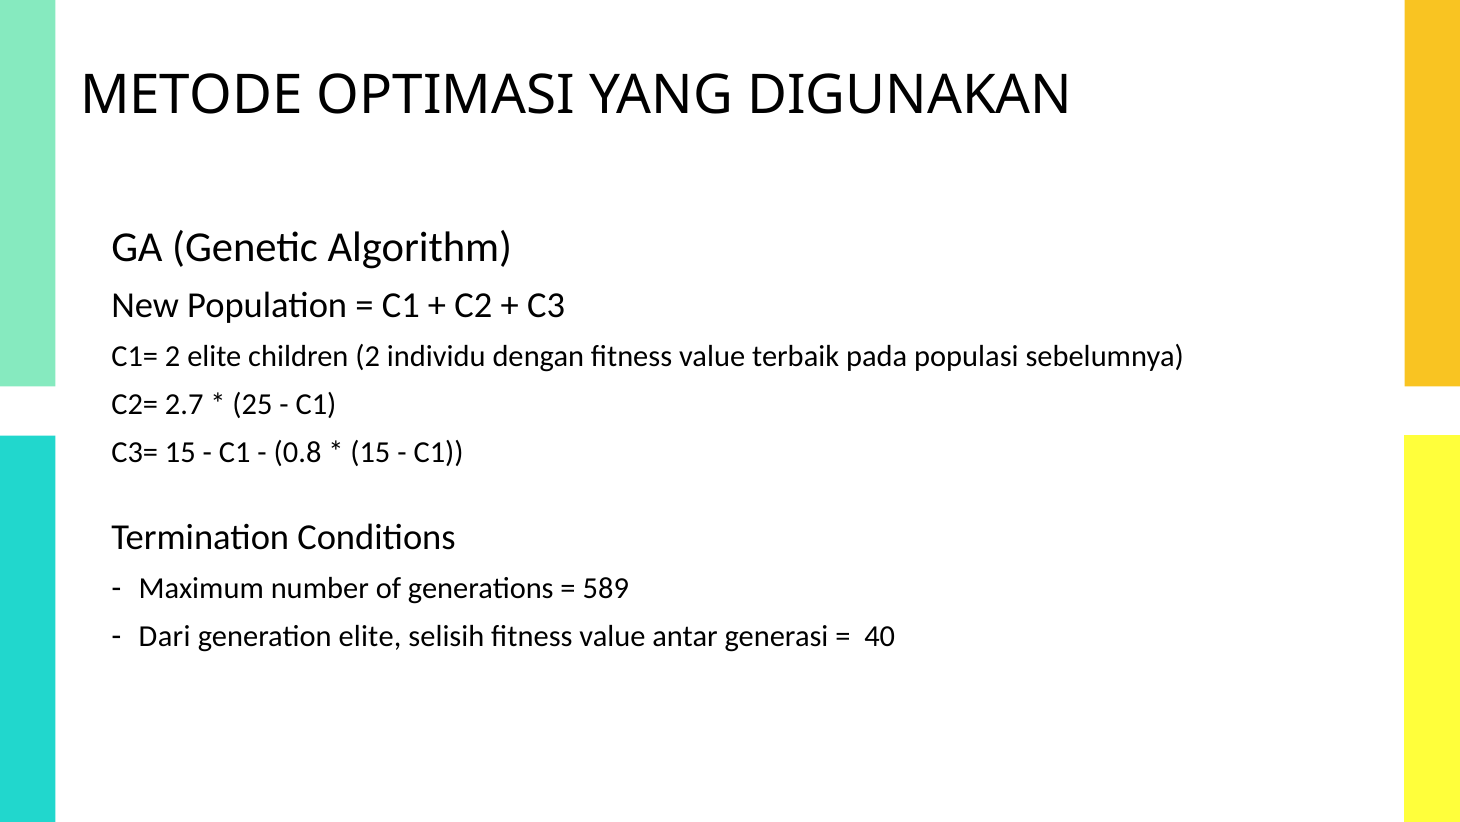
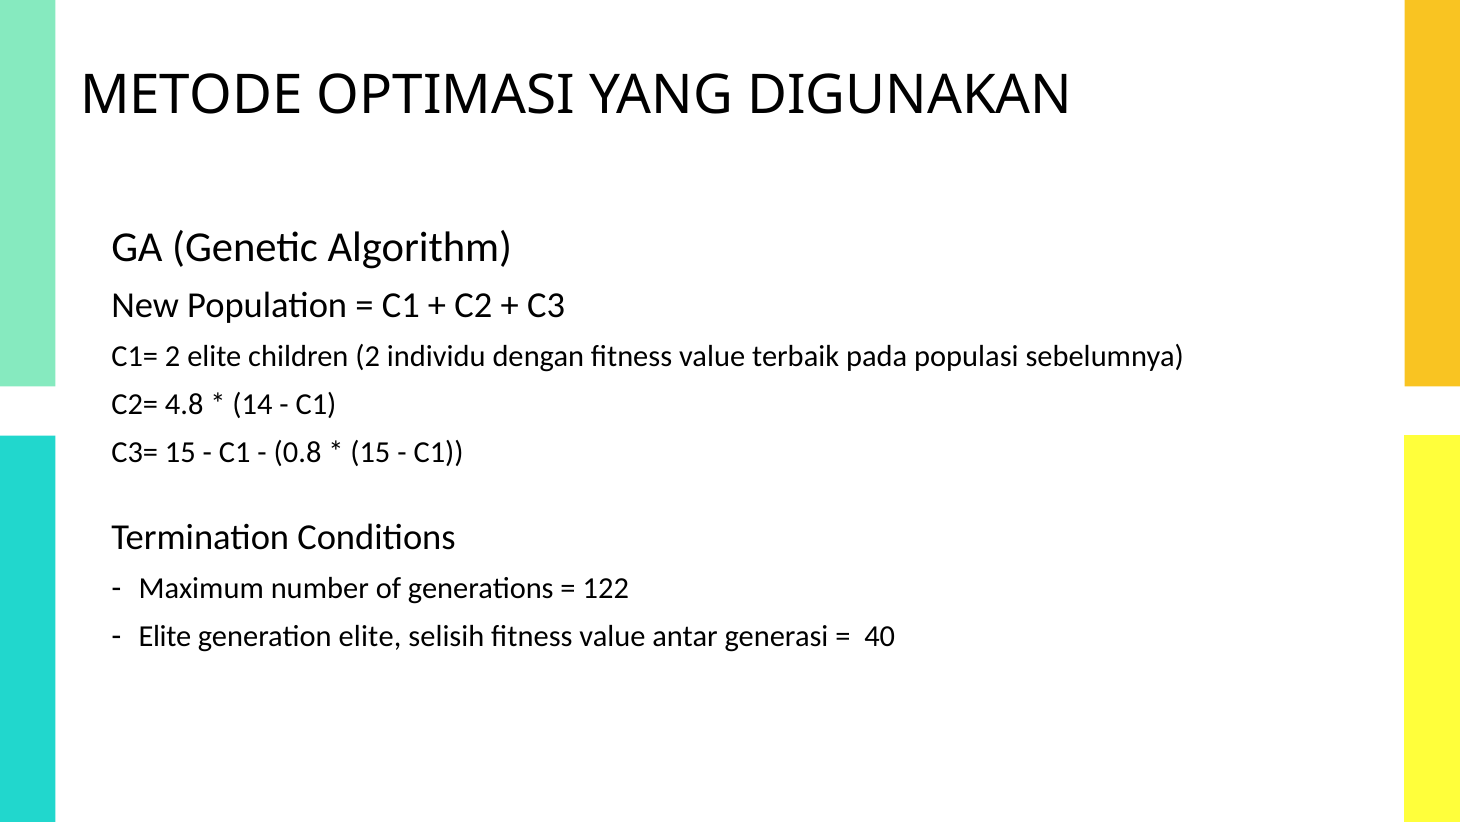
2.7: 2.7 -> 4.8
25: 25 -> 14
589: 589 -> 122
Dari at (165, 636): Dari -> Elite
